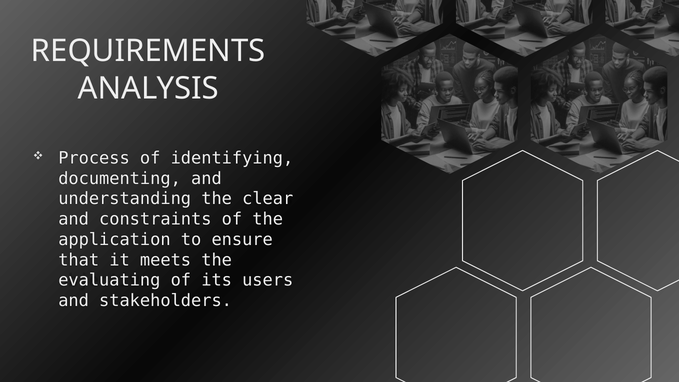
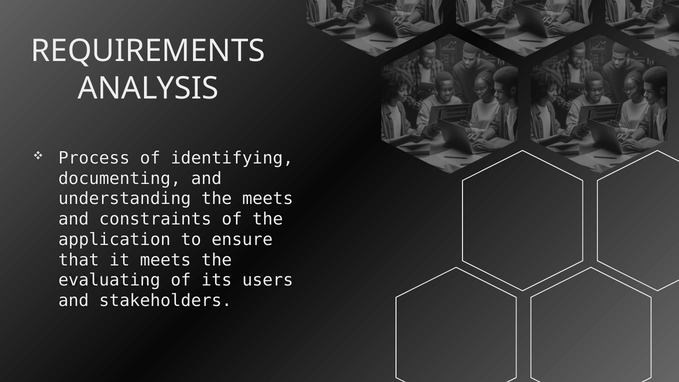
the clear: clear -> meets
